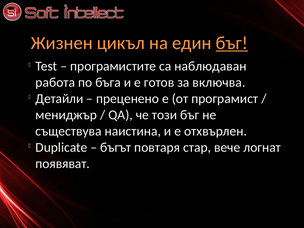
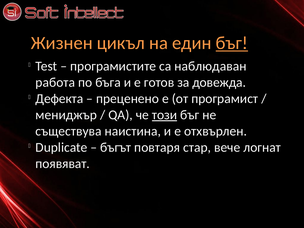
включва: включва -> довежда
Детайли: Детайли -> Дефекта
този underline: none -> present
